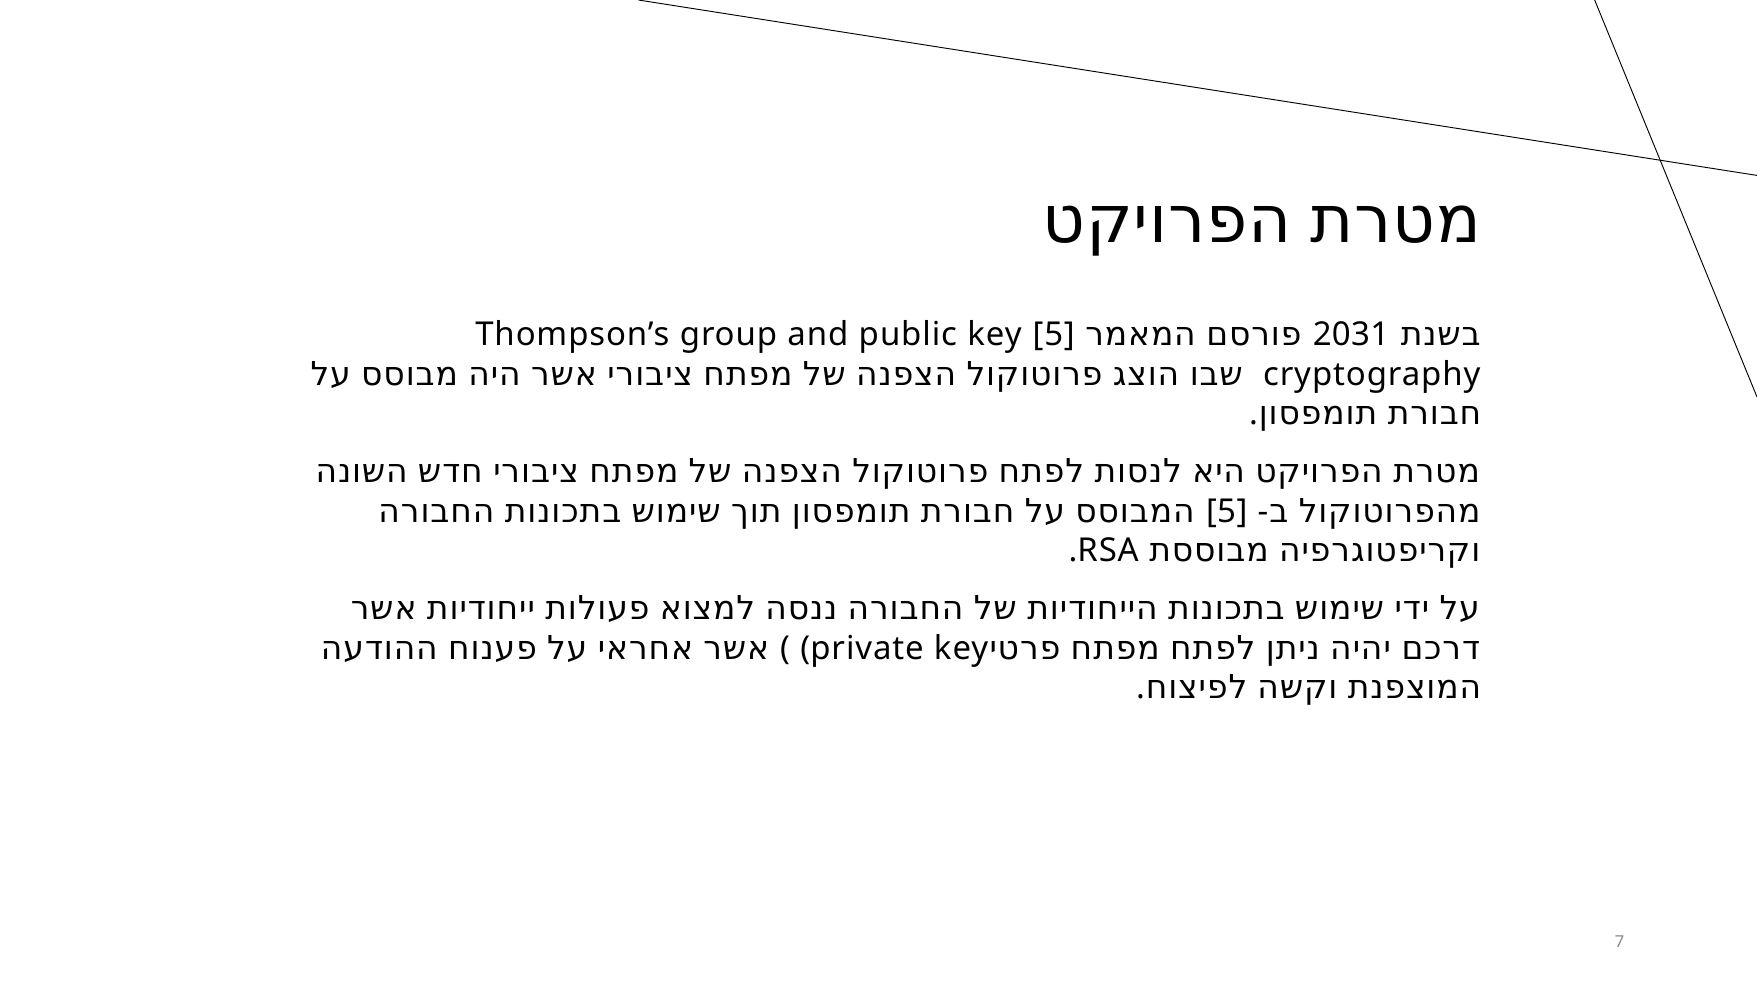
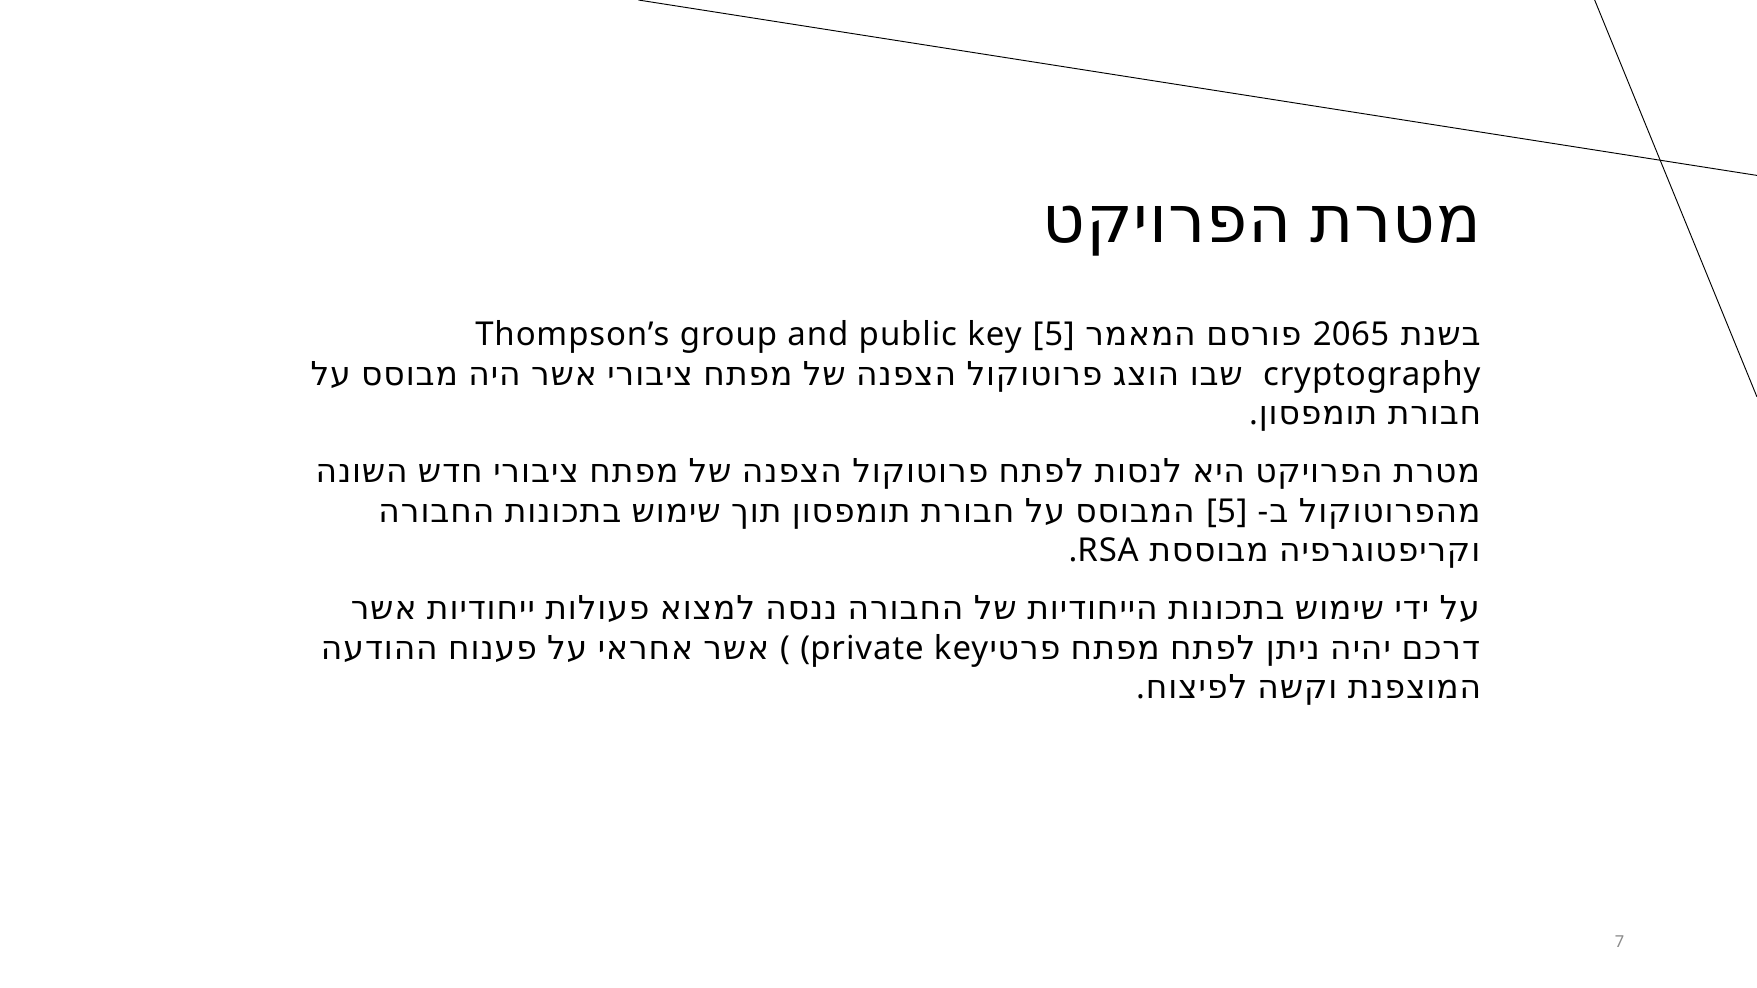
2031: 2031 -> 2065
